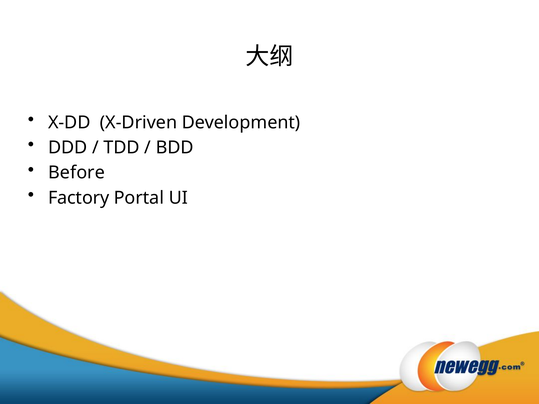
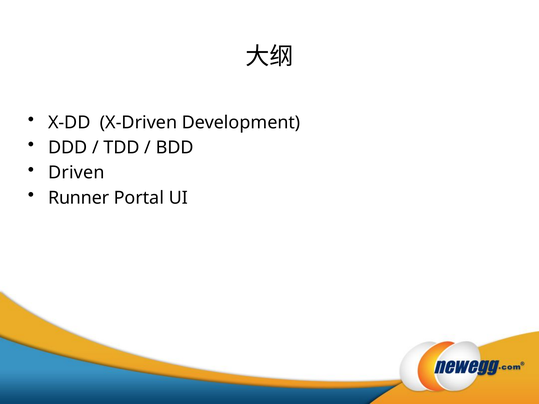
Before: Before -> Driven
Factory: Factory -> Runner
